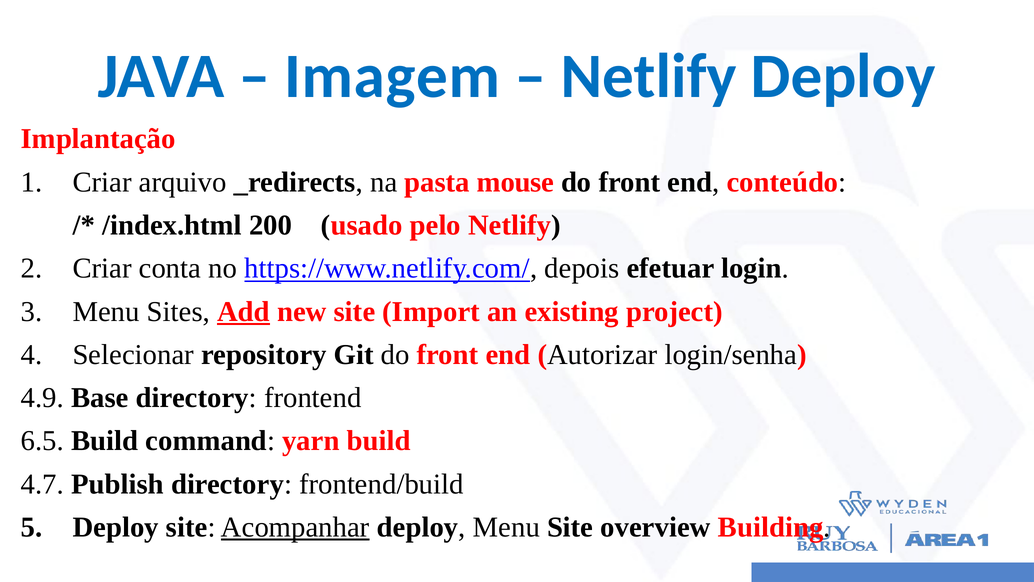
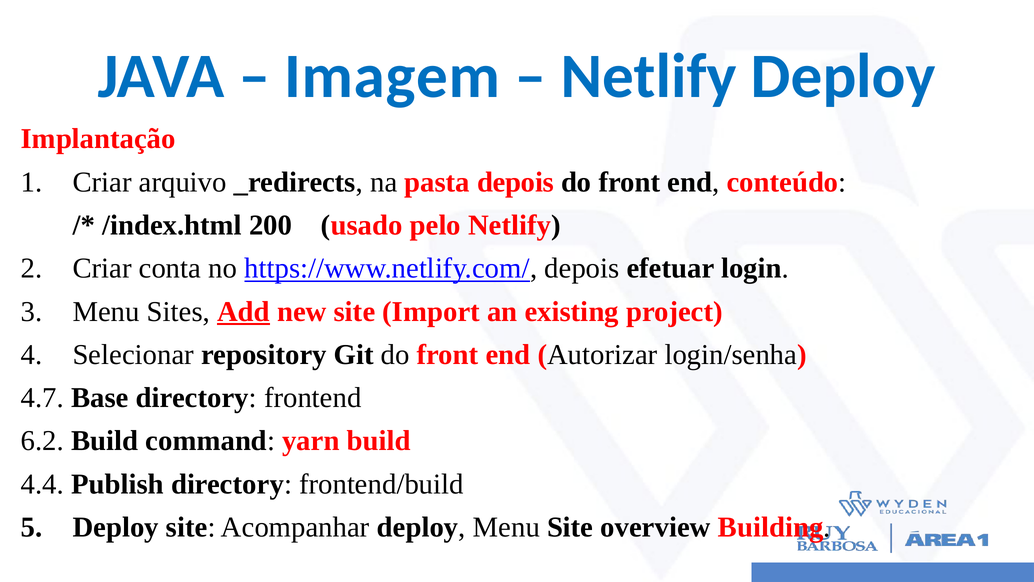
pasta mouse: mouse -> depois
4.9: 4.9 -> 4.7
6.5: 6.5 -> 6.2
4.7: 4.7 -> 4.4
Acompanhar underline: present -> none
